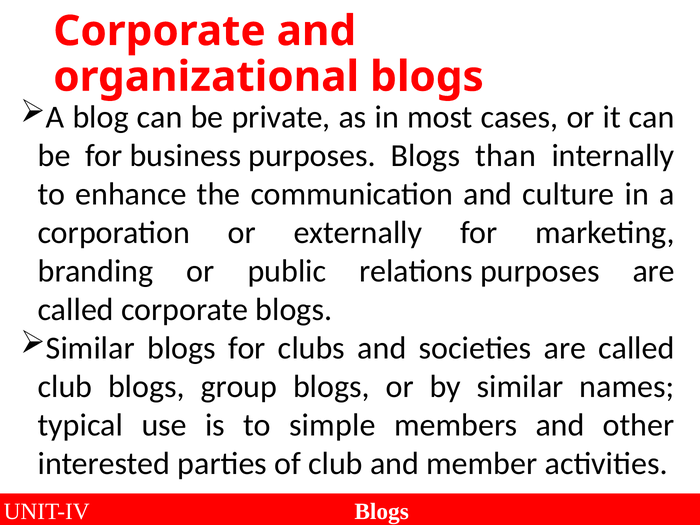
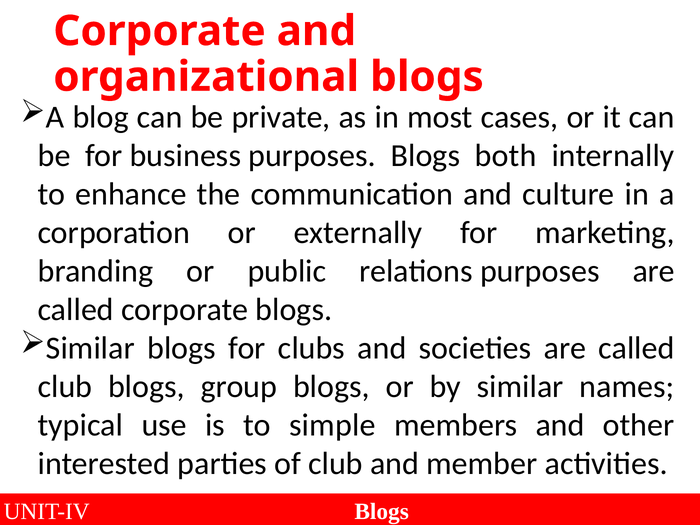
than: than -> both
